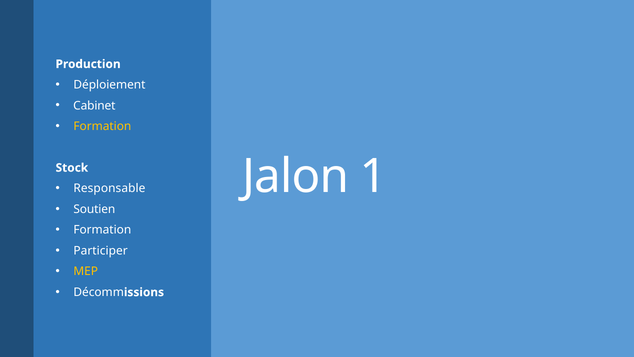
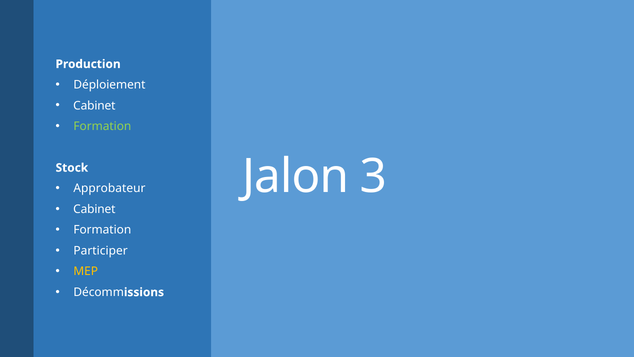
Formation at (102, 126) colour: yellow -> light green
1: 1 -> 3
Responsable: Responsable -> Approbateur
Soutien at (94, 209): Soutien -> Cabinet
